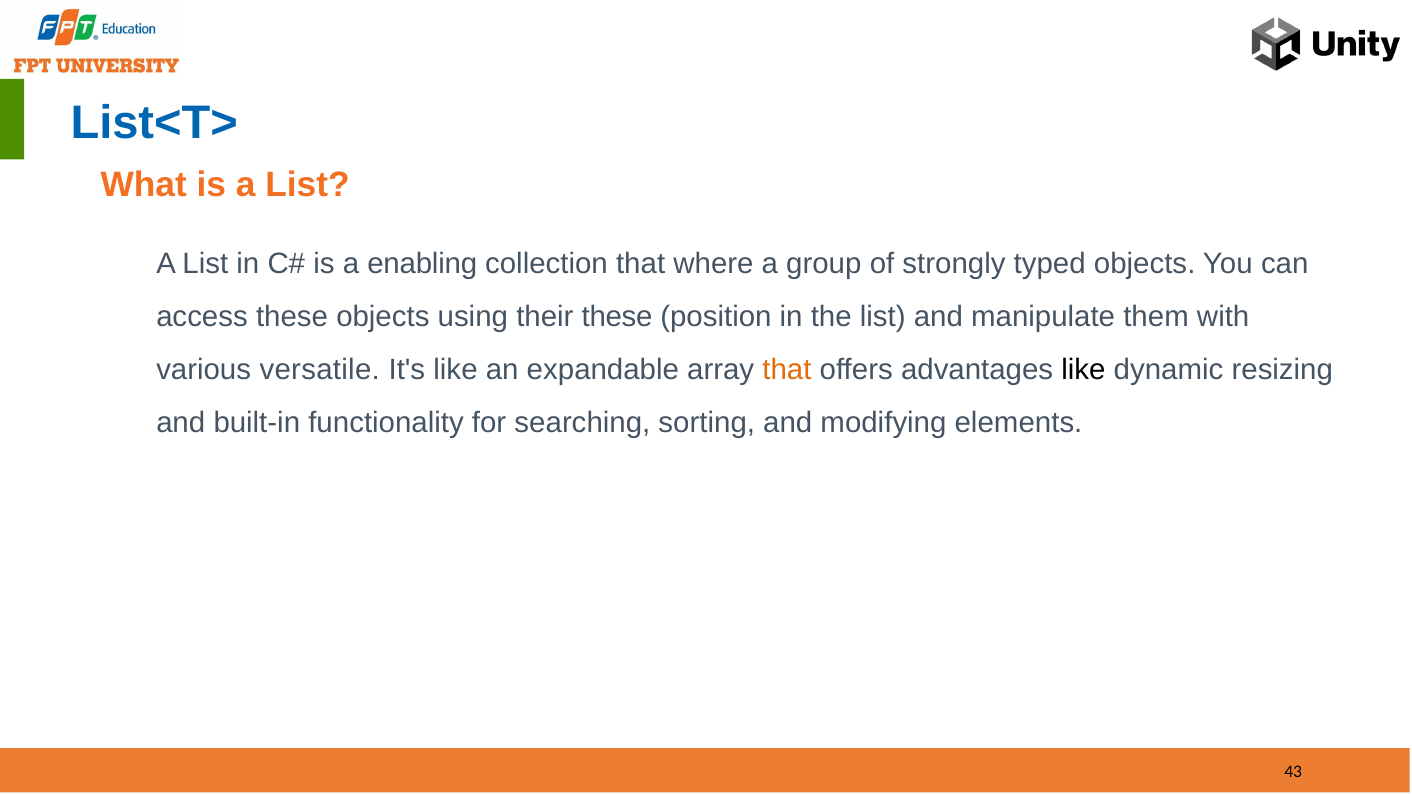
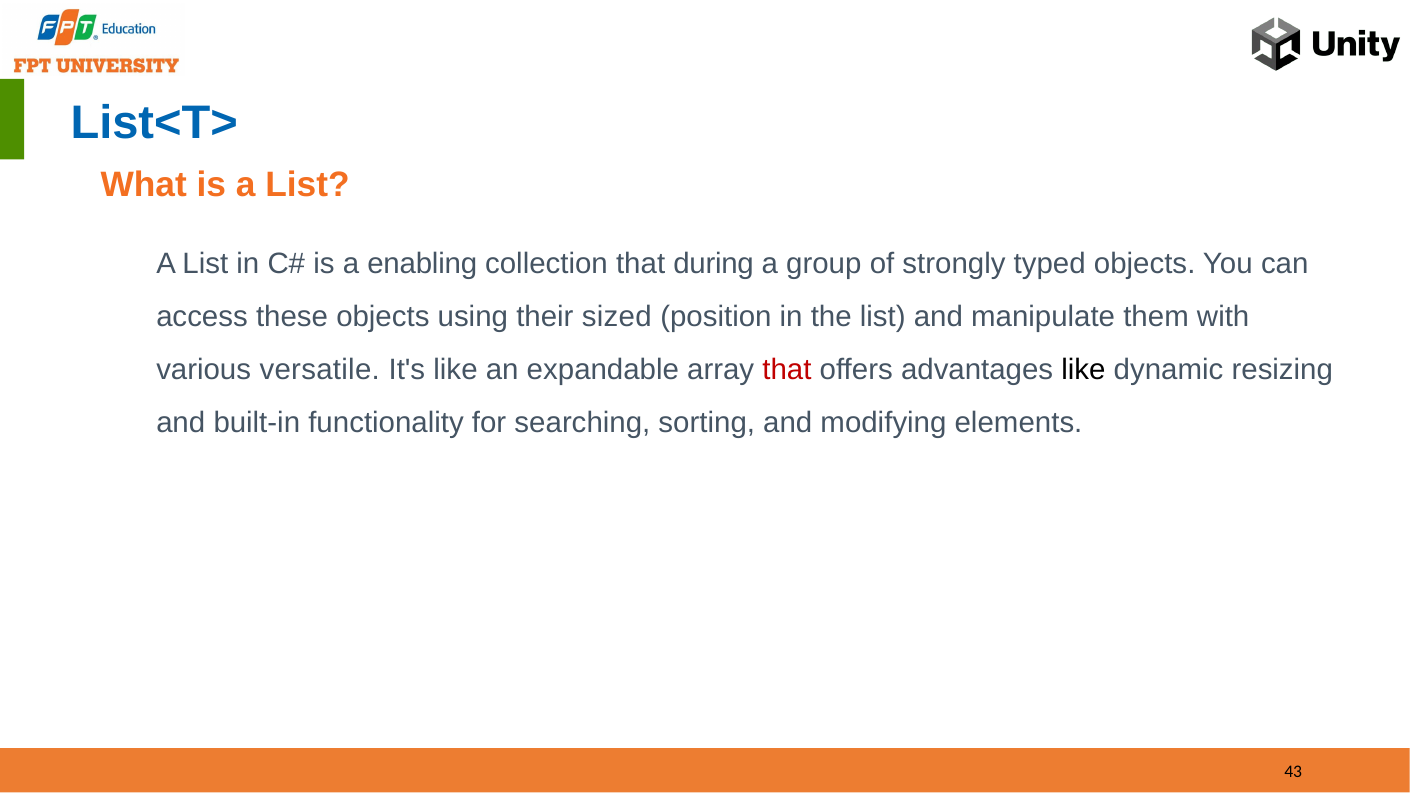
where: where -> during
their these: these -> sized
that at (787, 370) colour: orange -> red
